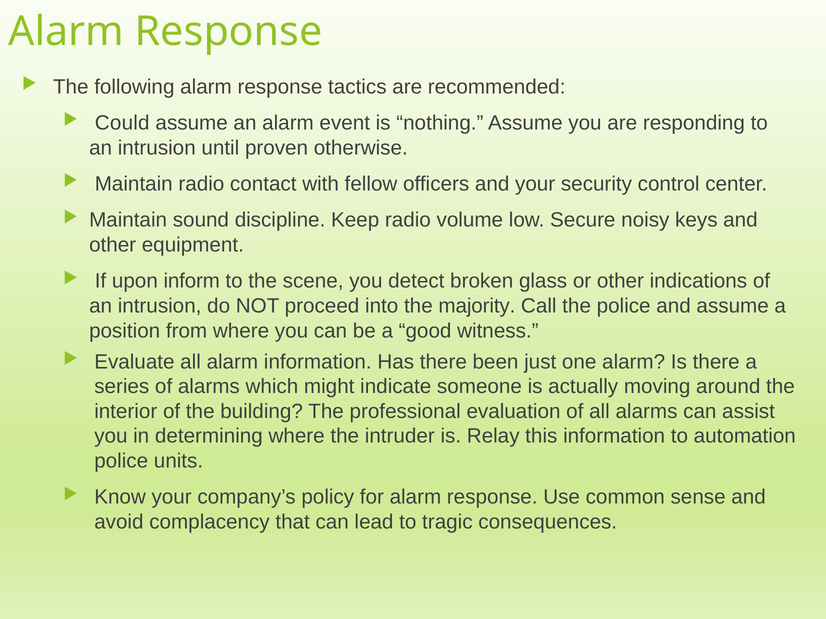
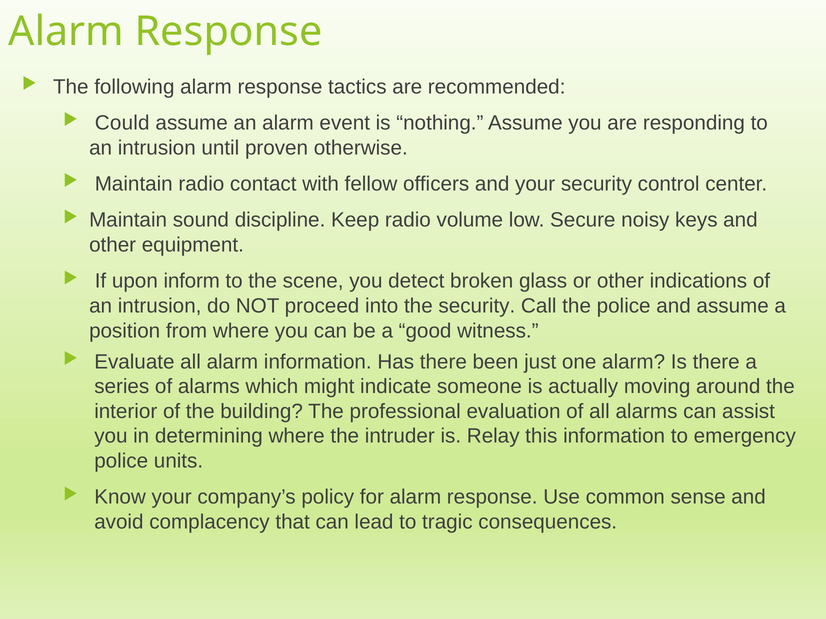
the majority: majority -> security
automation: automation -> emergency
